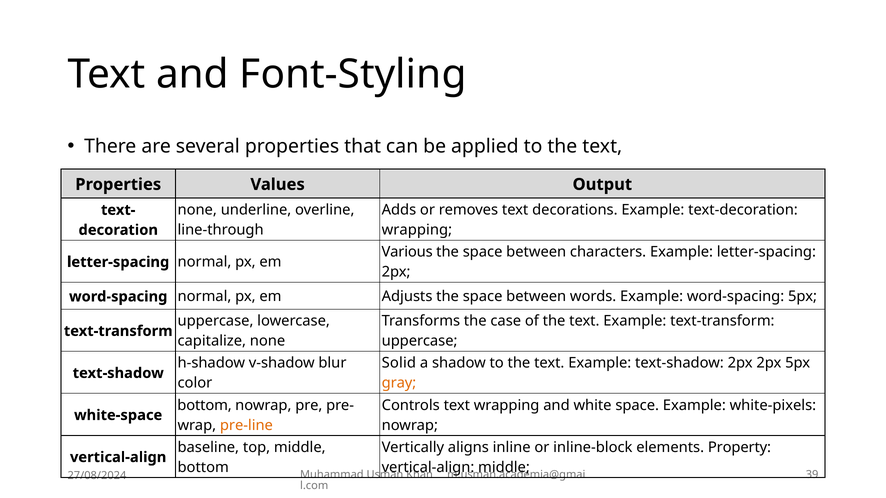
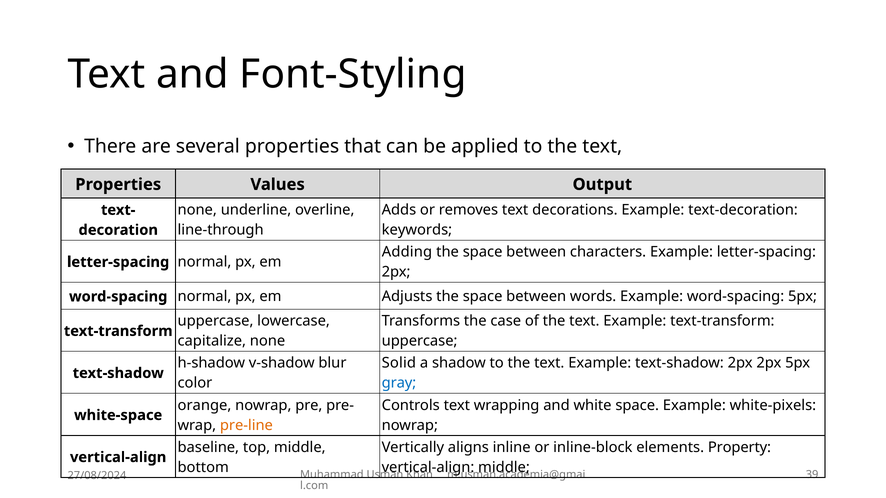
wrapping at (417, 230): wrapping -> keywords
Various: Various -> Adding
gray colour: orange -> blue
bottom at (205, 405): bottom -> orange
